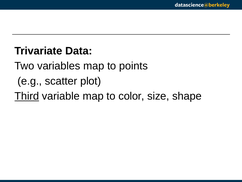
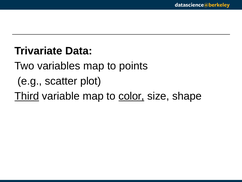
color underline: none -> present
